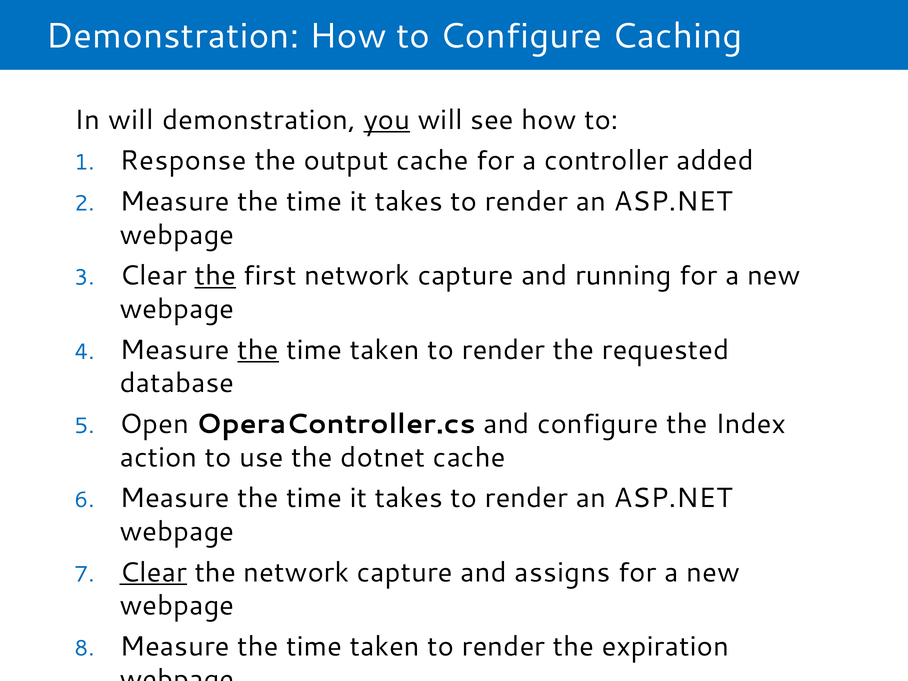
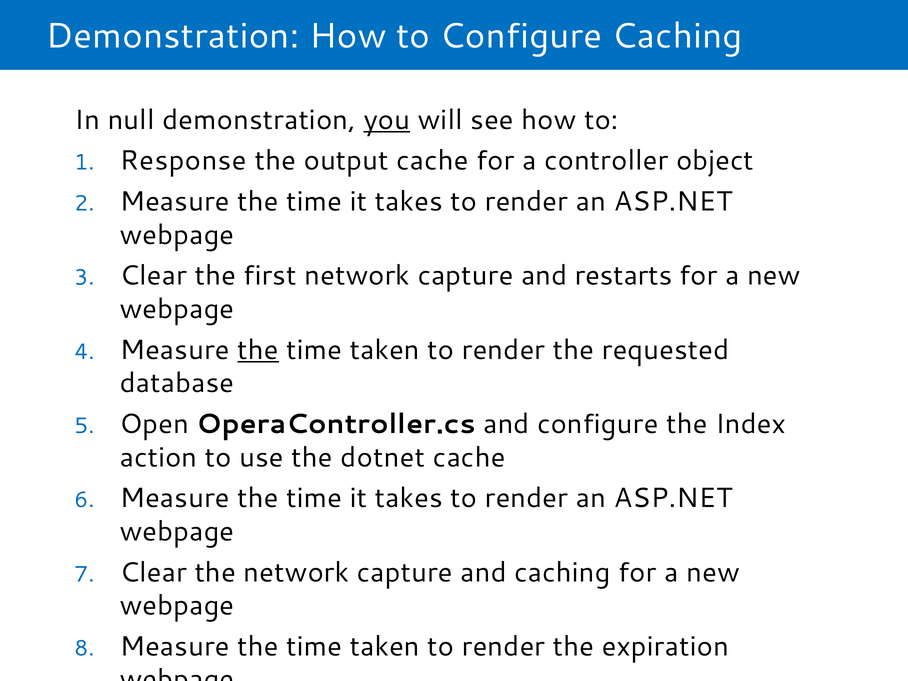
In will: will -> null
added: added -> object
the at (215, 276) underline: present -> none
running: running -> restarts
Clear at (153, 572) underline: present -> none
and assigns: assigns -> caching
